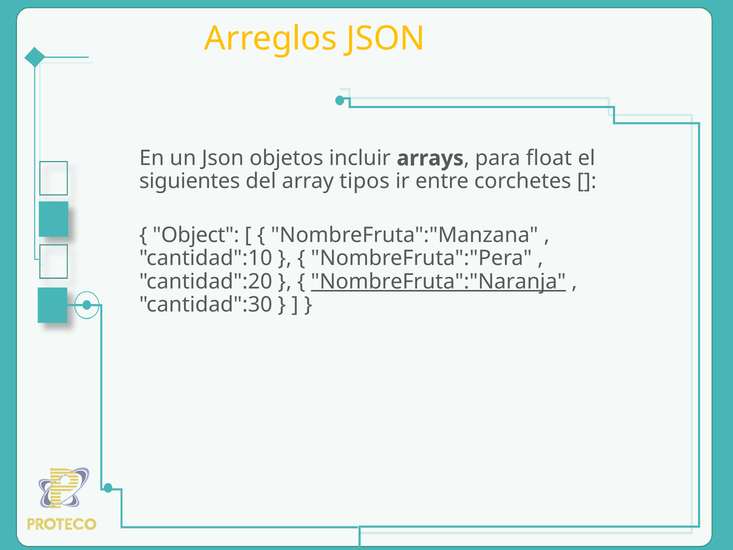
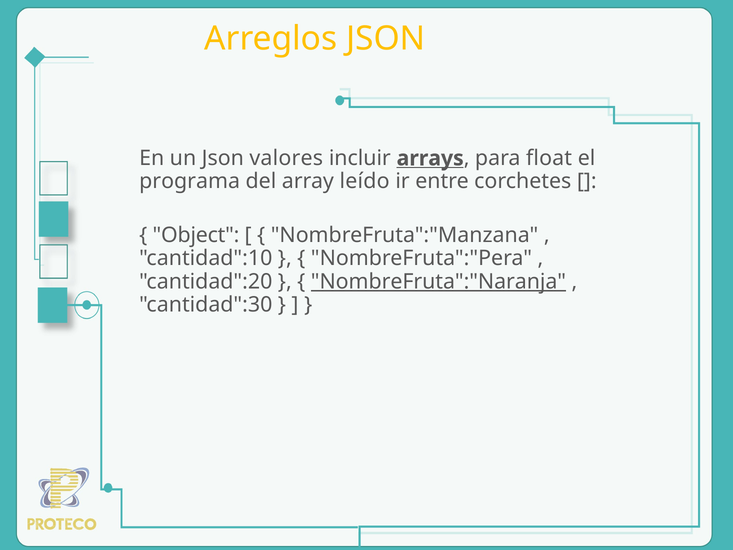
objetos: objetos -> valores
arrays underline: none -> present
siguientes: siguientes -> programa
tipos: tipos -> leído
